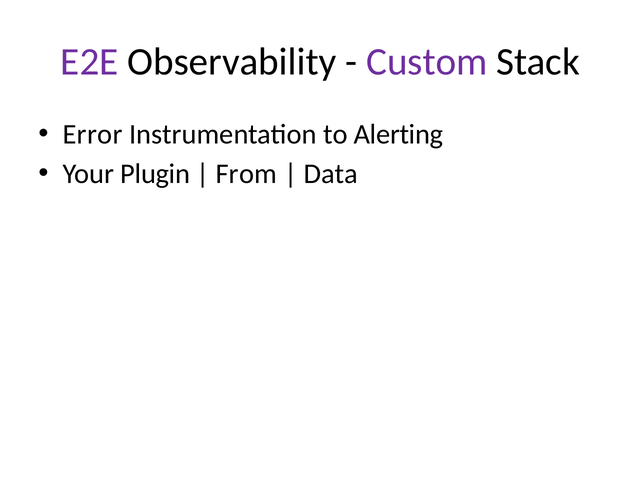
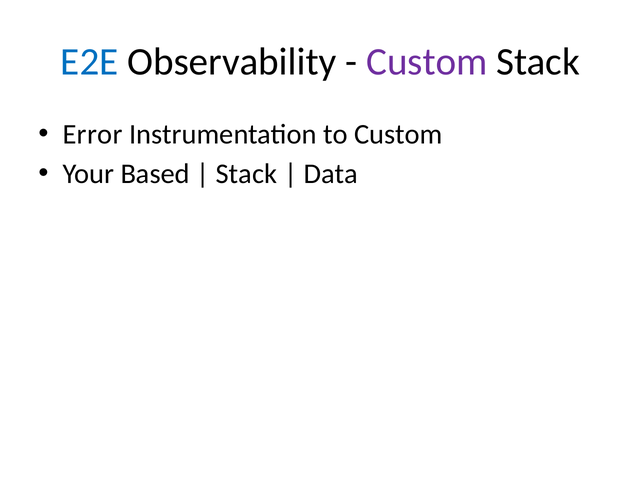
E2E colour: purple -> blue
to Alerting: Alerting -> Custom
Plugin: Plugin -> Based
From at (246, 174): From -> Stack
